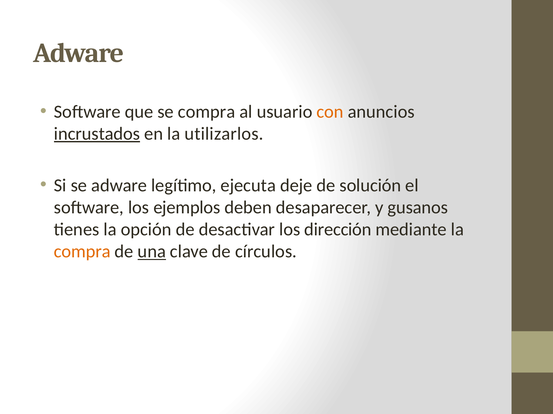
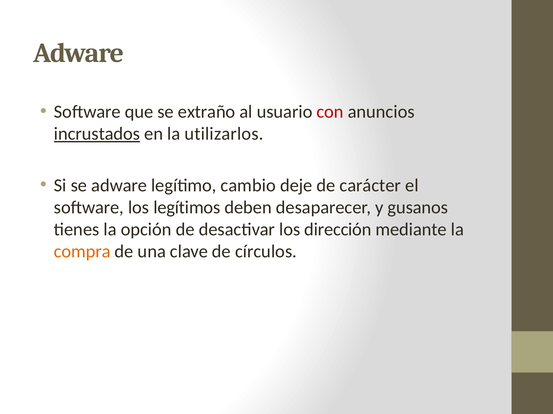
se compra: compra -> extraño
con colour: orange -> red
ejecuta: ejecuta -> cambio
solución: solución -> carácter
ejemplos: ejemplos -> legítimos
una underline: present -> none
